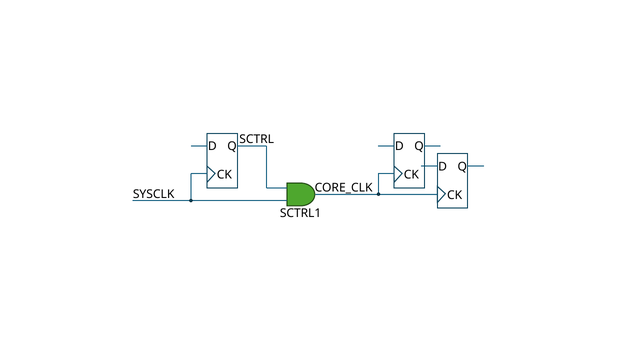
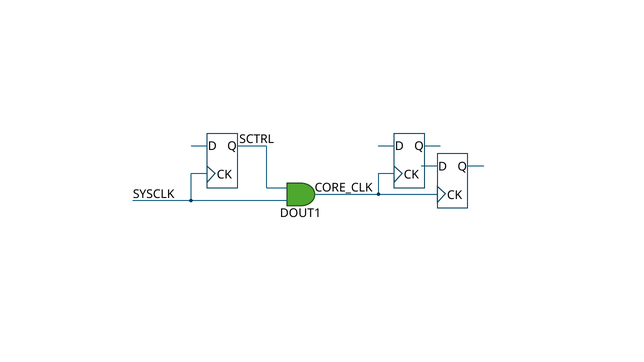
SCTRL1: SCTRL1 -> DOUT1
